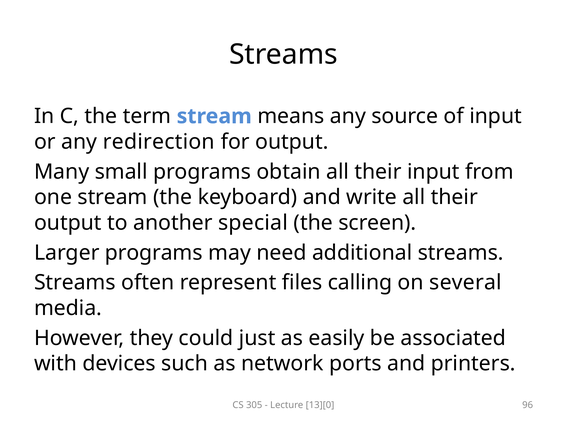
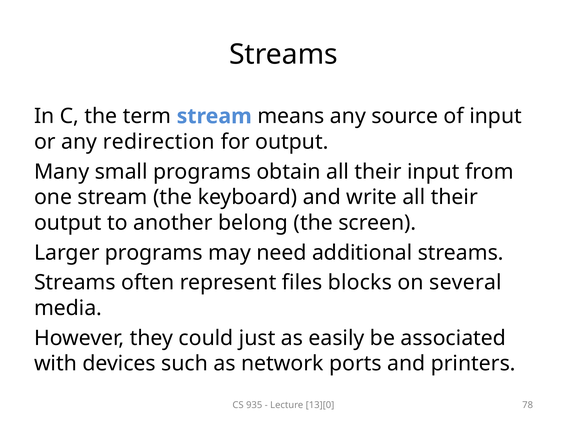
special: special -> belong
calling: calling -> blocks
305: 305 -> 935
96: 96 -> 78
